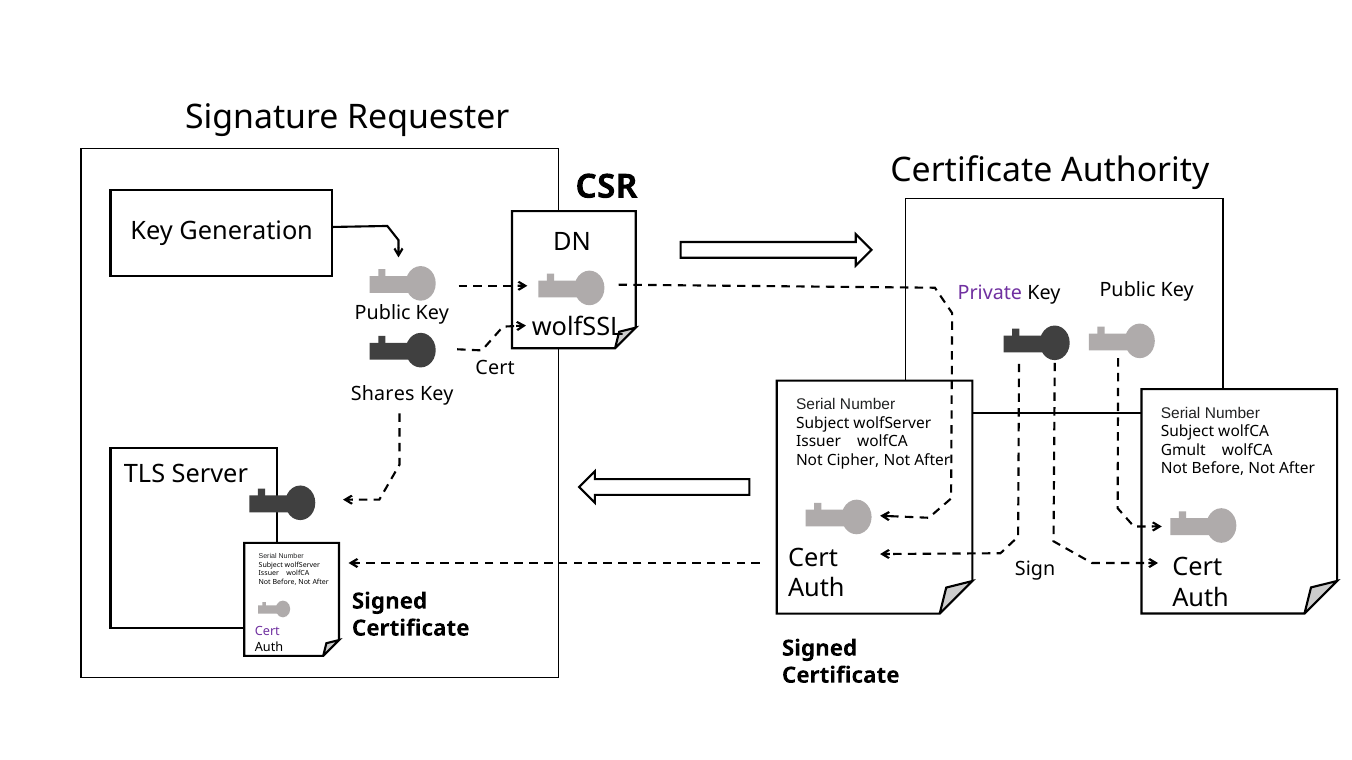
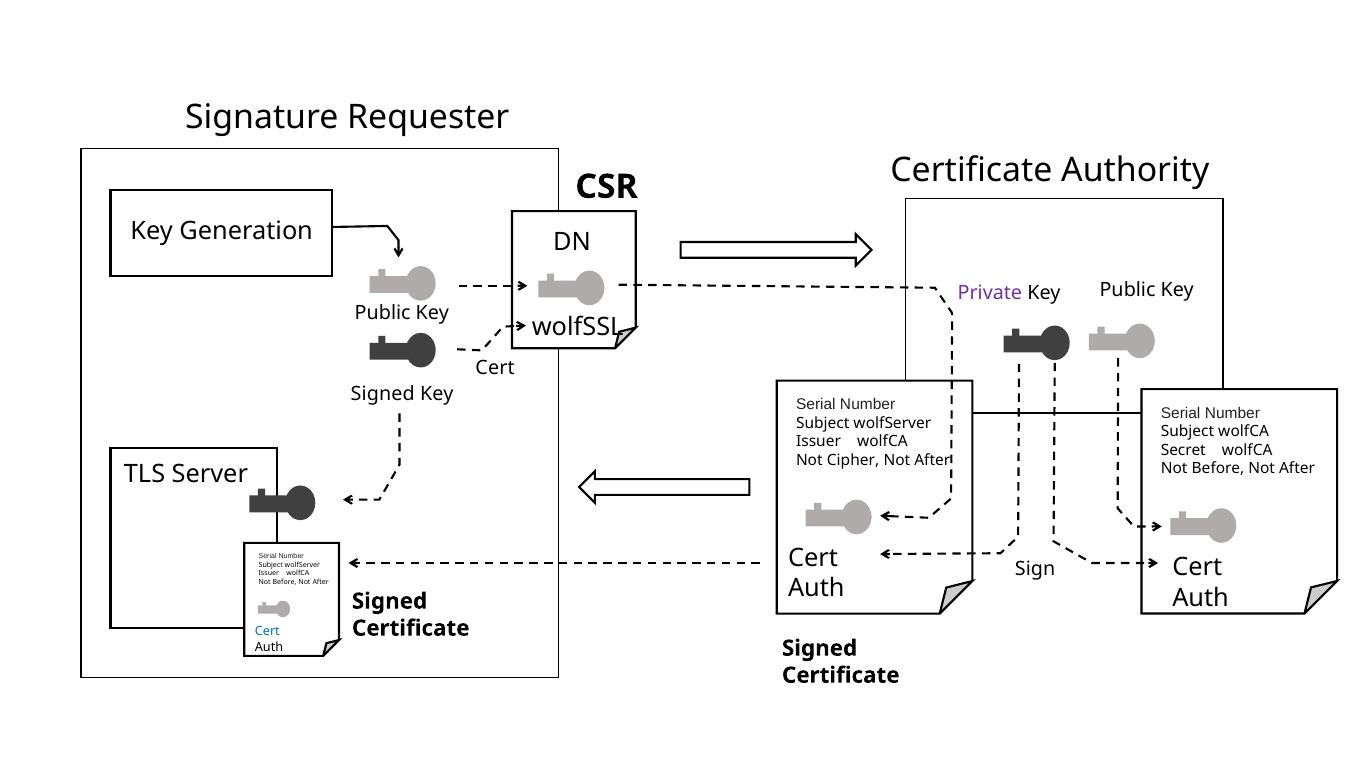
Shares at (383, 395): Shares -> Signed
Gmult: Gmult -> Secret
Cert at (267, 632) colour: purple -> blue
